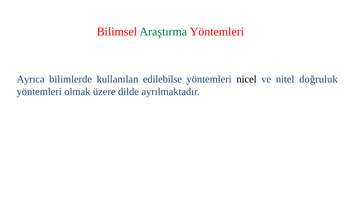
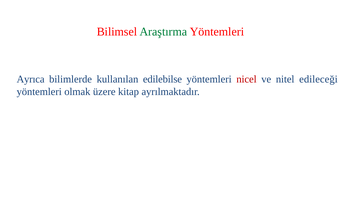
nicel colour: black -> red
doğruluk: doğruluk -> edileceği
dilde: dilde -> kitap
